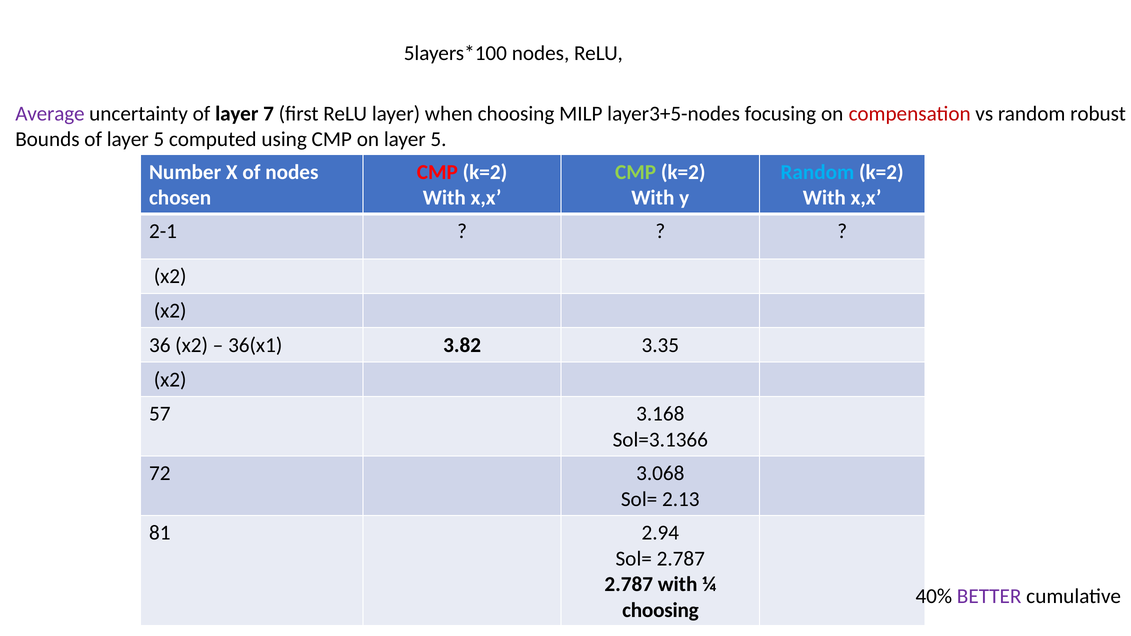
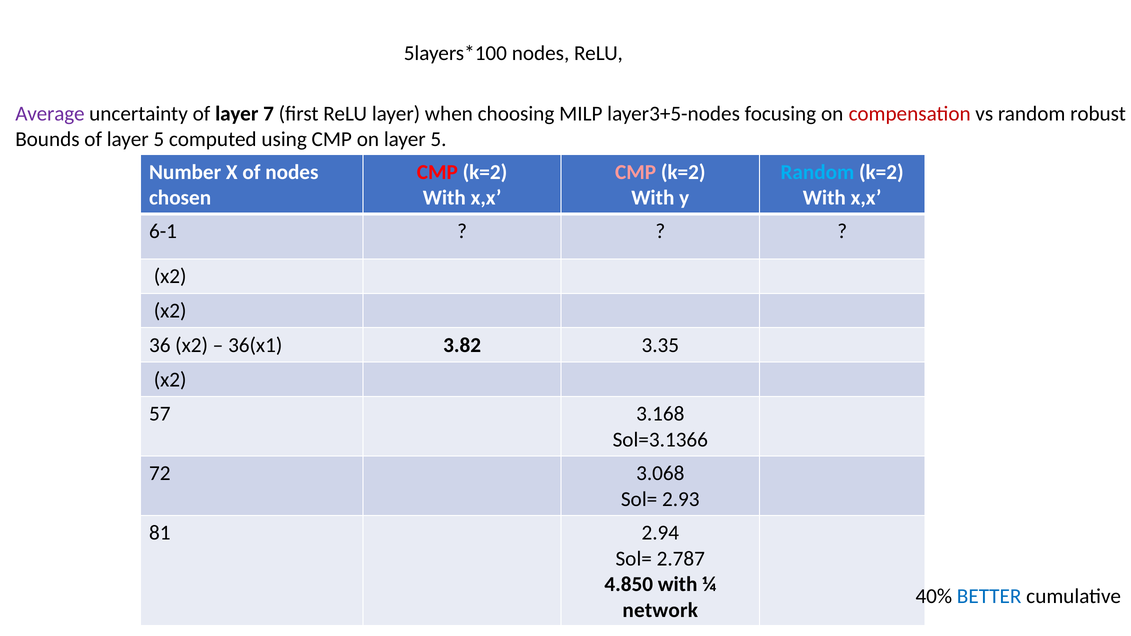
CMP at (636, 172) colour: light green -> pink
2-1: 2-1 -> 6-1
2.13: 2.13 -> 2.93
2.787 at (629, 585): 2.787 -> 4.850
BETTER colour: purple -> blue
choosing at (660, 611): choosing -> network
